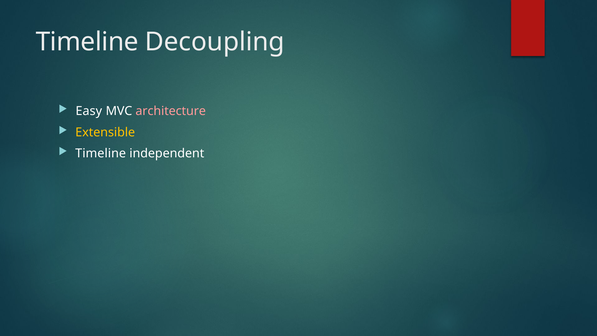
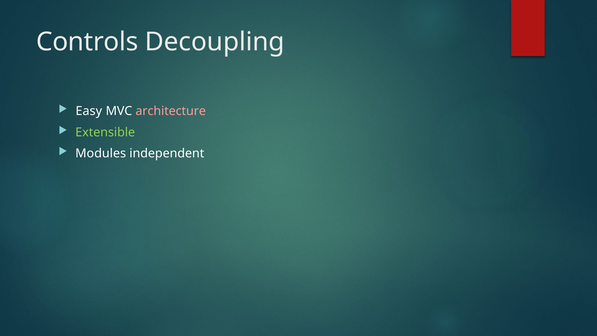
Timeline at (87, 42): Timeline -> Controls
Extensible colour: yellow -> light green
Timeline at (101, 153): Timeline -> Modules
